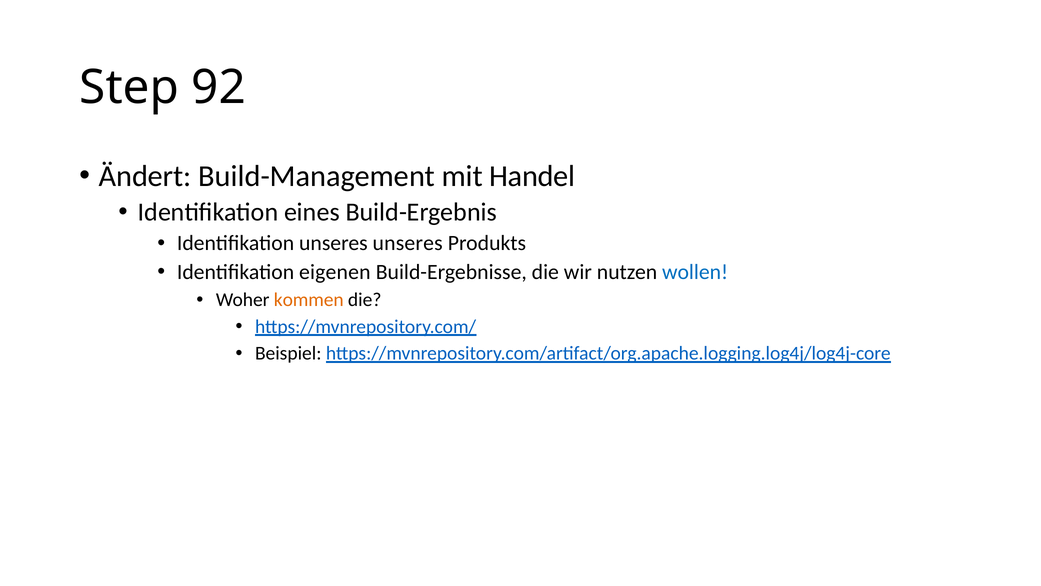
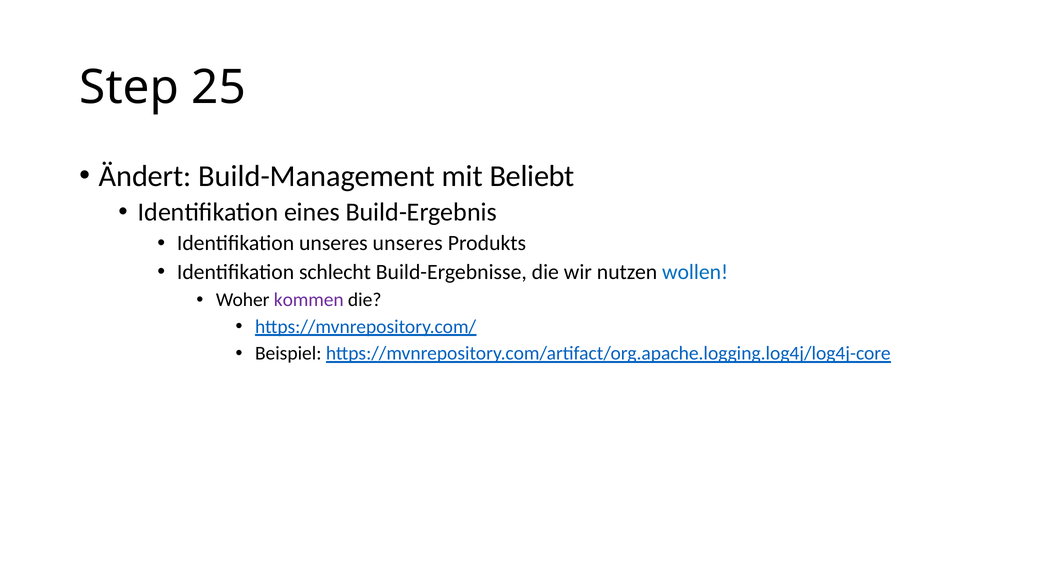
92: 92 -> 25
Handel: Handel -> Beliebt
eigenen: eigenen -> schlecht
kommen colour: orange -> purple
